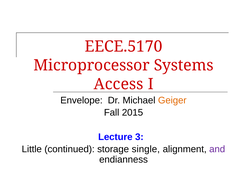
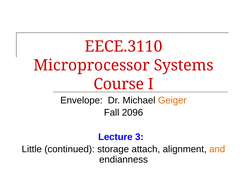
EECE.5170: EECE.5170 -> EECE.3110
Access: Access -> Course
2015: 2015 -> 2096
single: single -> attach
and colour: purple -> orange
